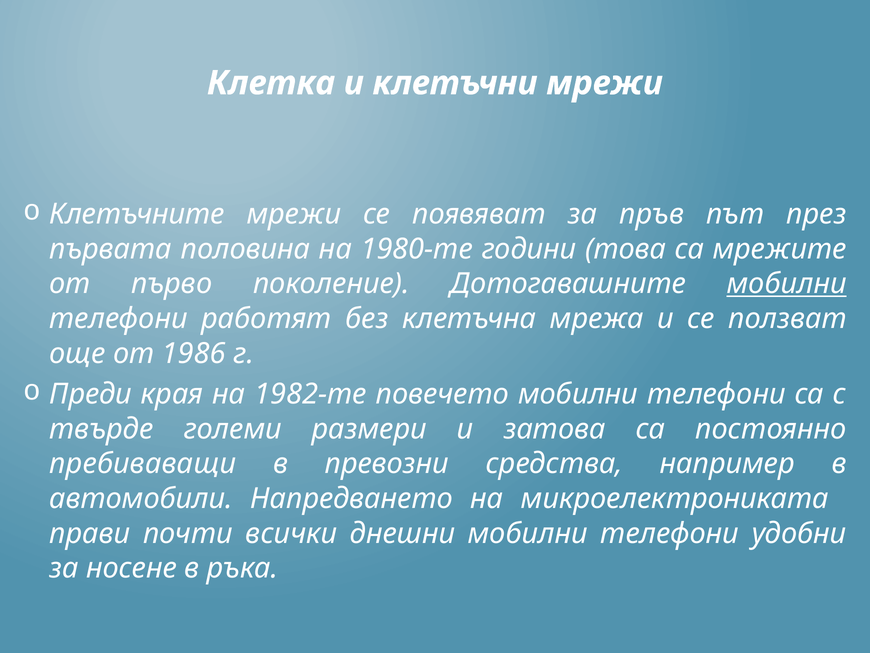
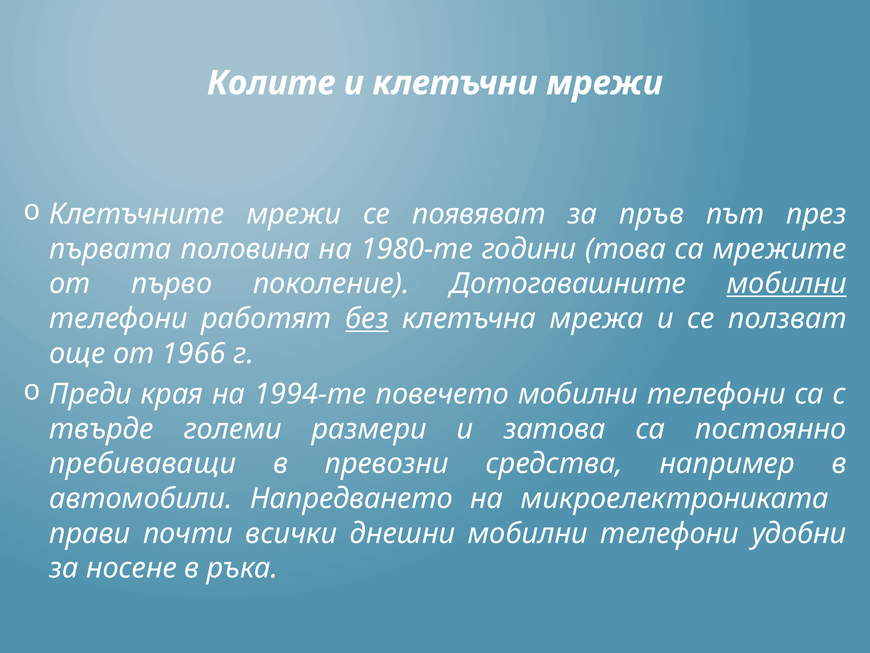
Клетка: Клетка -> Колите
без underline: none -> present
1986: 1986 -> 1966
1982-те: 1982-те -> 1994-те
